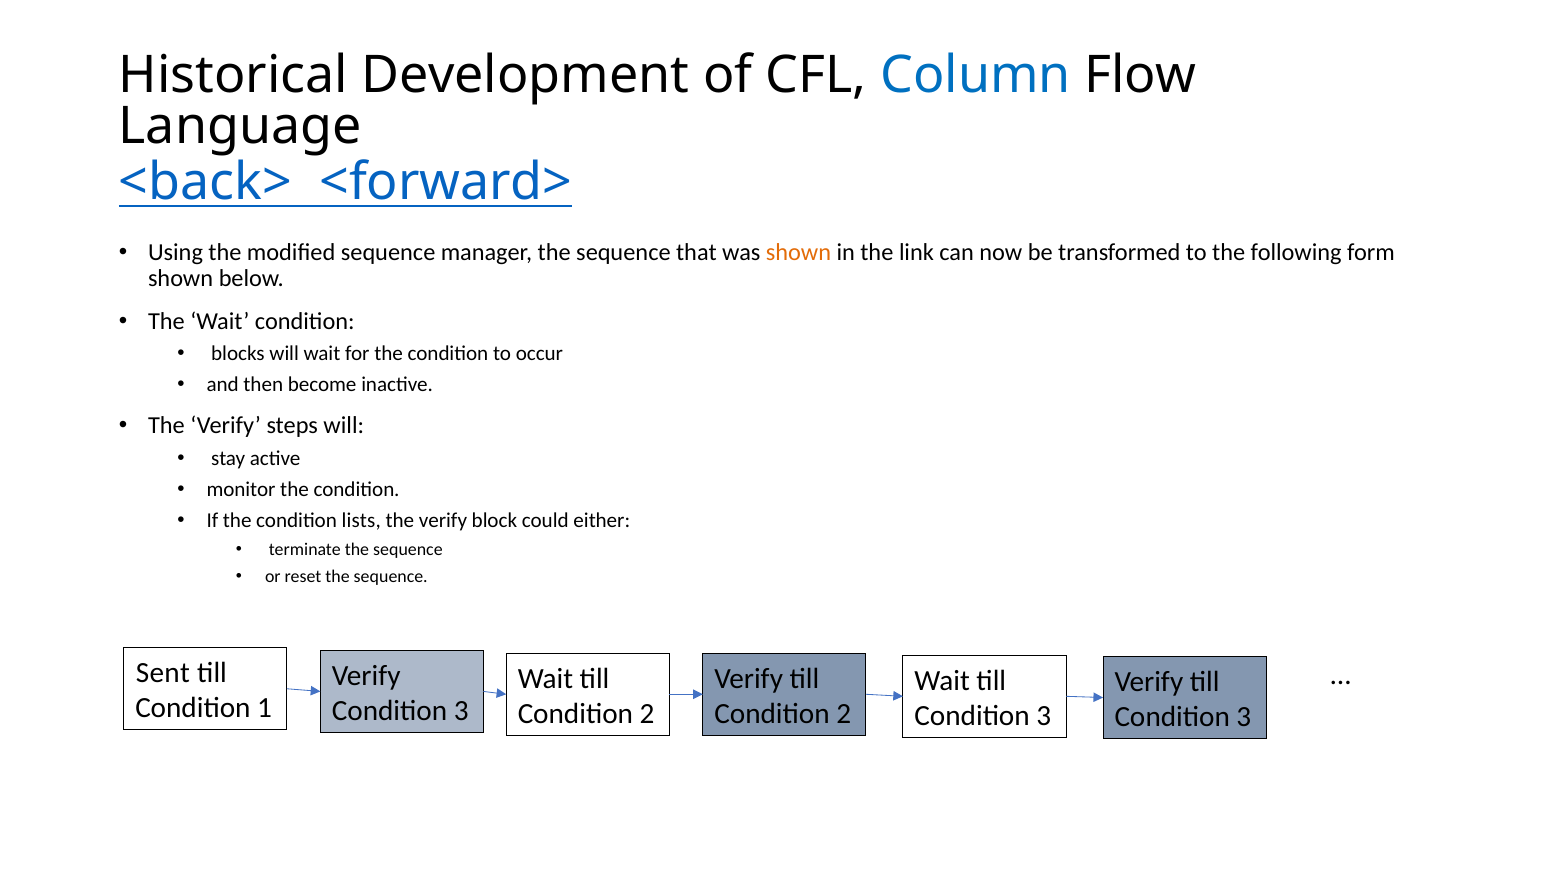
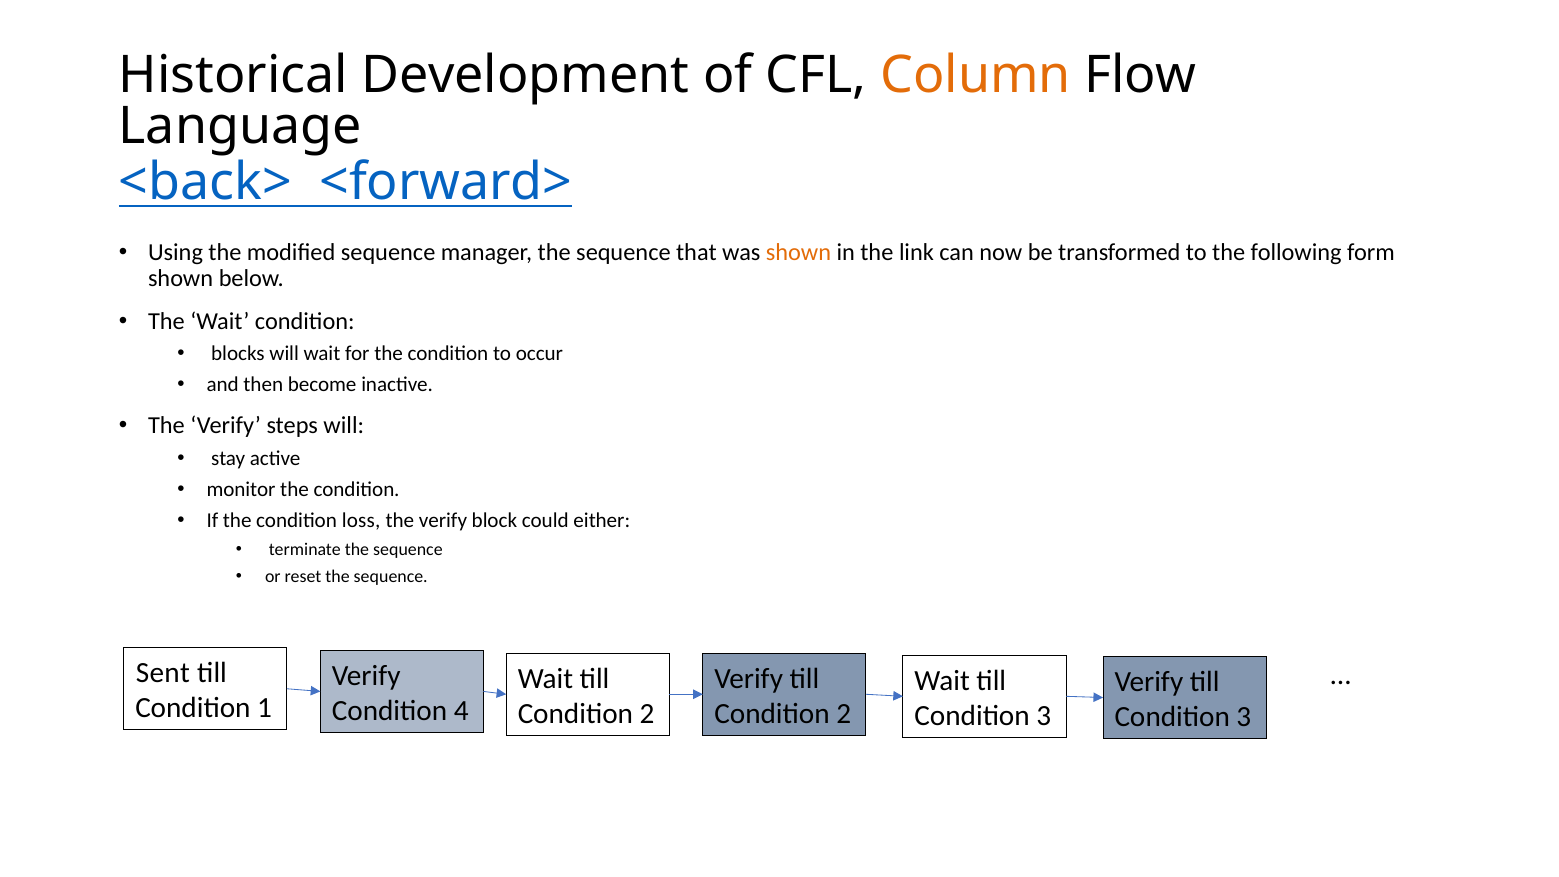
Column colour: blue -> orange
lists: lists -> loss
3 at (461, 711): 3 -> 4
